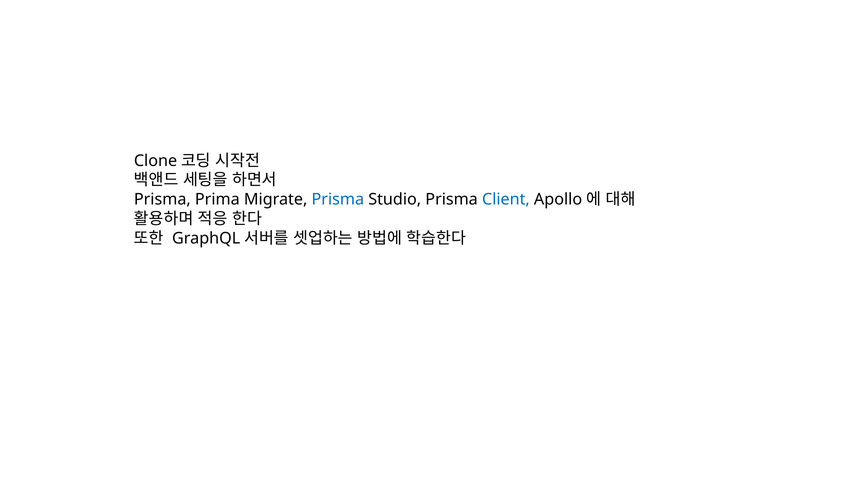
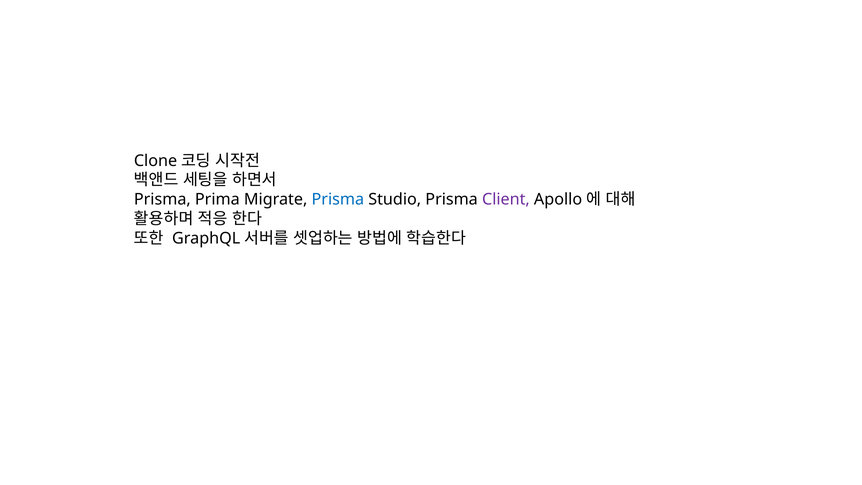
Client colour: blue -> purple
